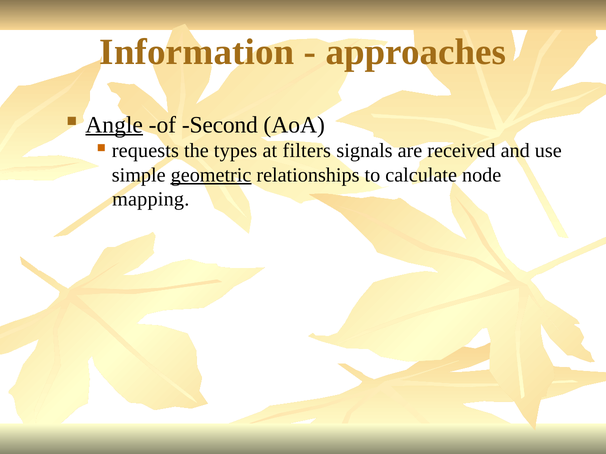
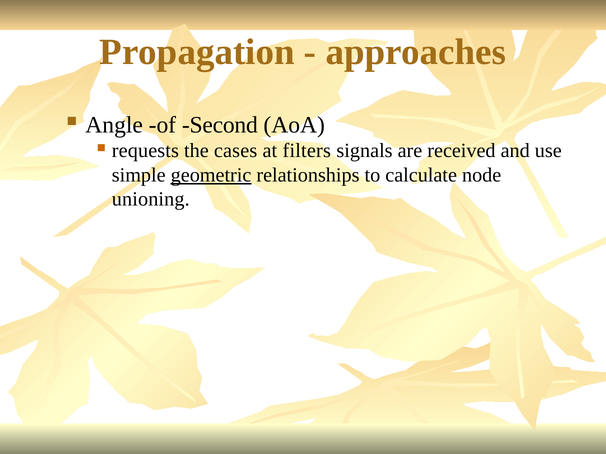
Information: Information -> Propagation
Angle underline: present -> none
types: types -> cases
mapping: mapping -> unioning
